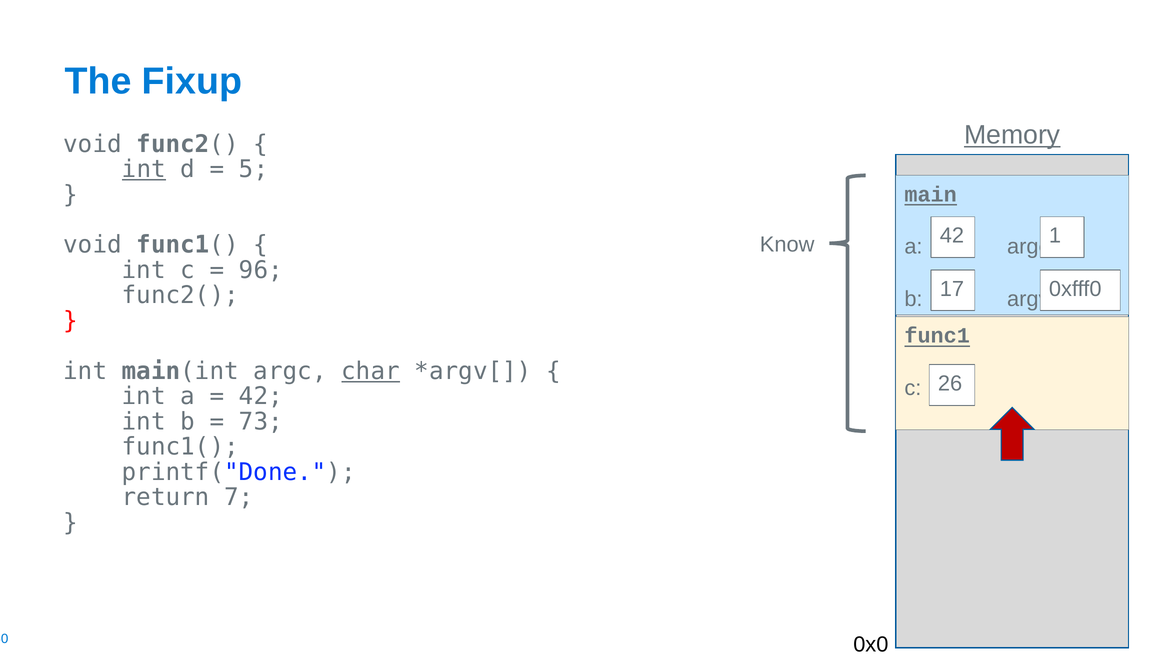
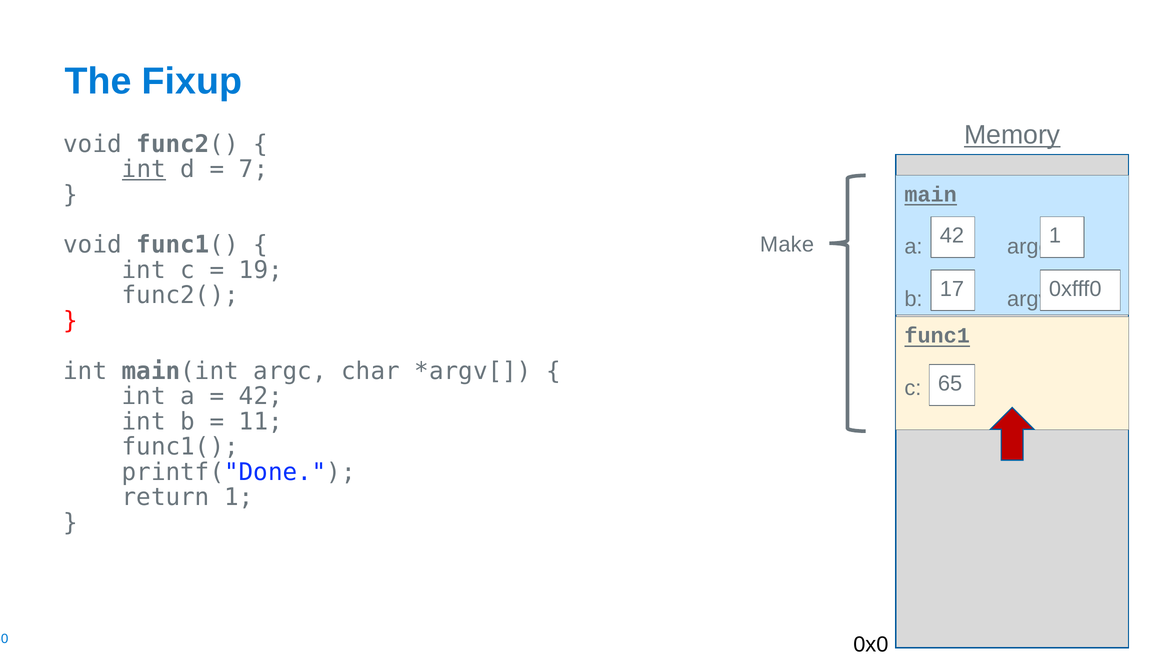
5: 5 -> 7
Know: Know -> Make
96: 96 -> 19
char underline: present -> none
26: 26 -> 65
73: 73 -> 11
return 7: 7 -> 1
